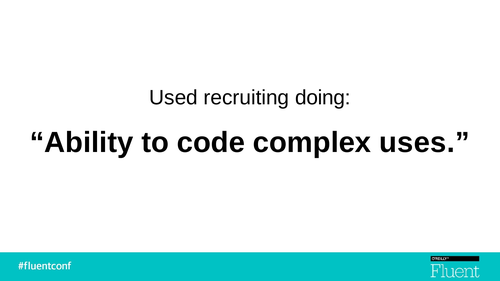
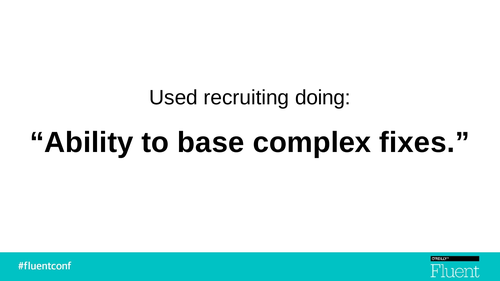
code: code -> base
uses: uses -> fixes
